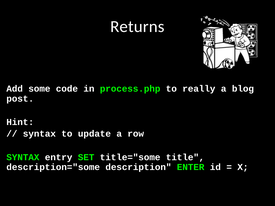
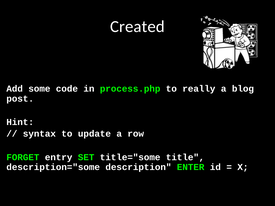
Returns: Returns -> Created
SYNTAX at (23, 157): SYNTAX -> FORGET
